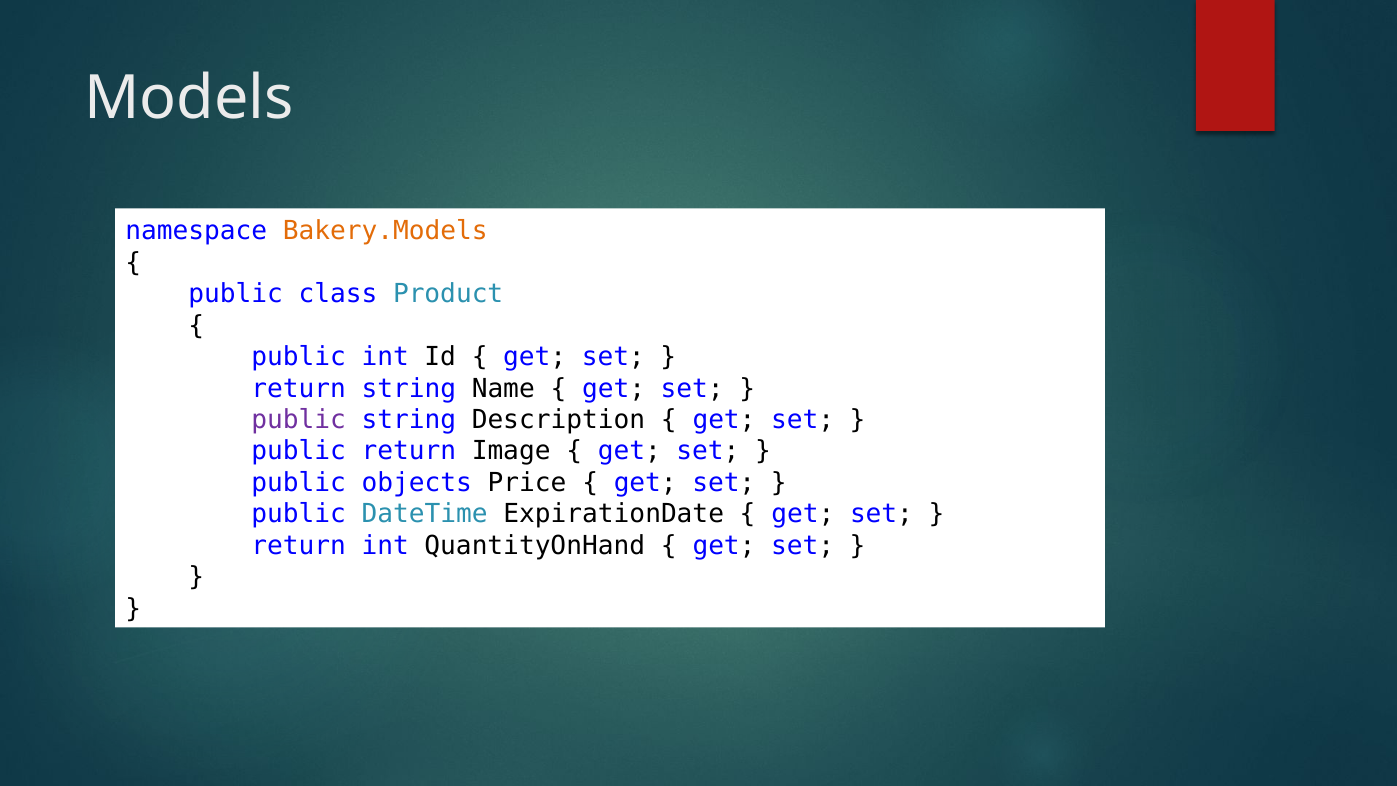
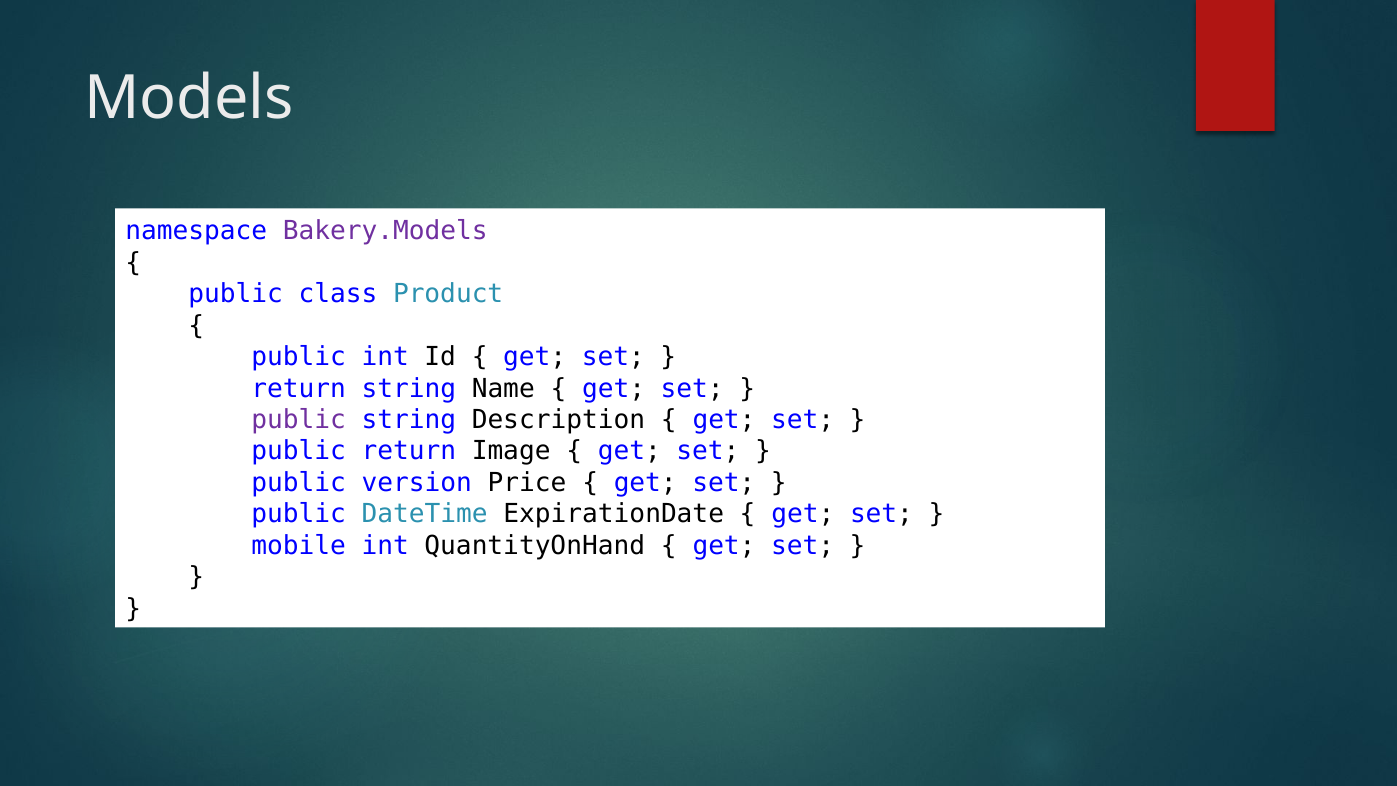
Bakery.Models colour: orange -> purple
objects: objects -> version
return at (299, 545): return -> mobile
